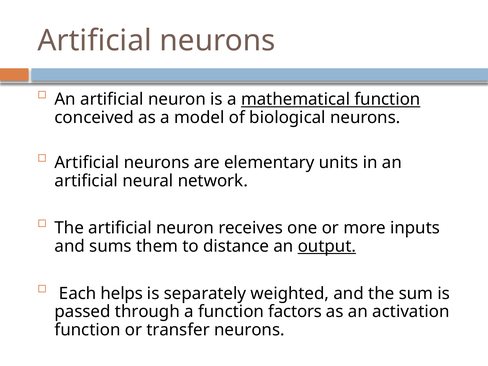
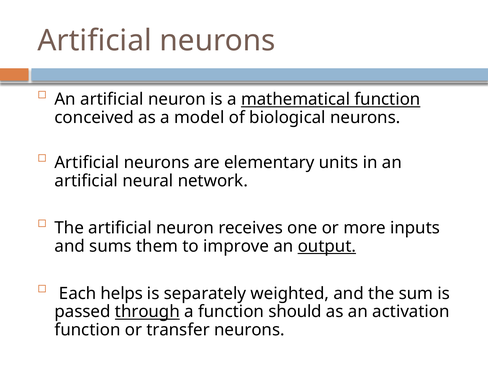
distance: distance -> improve
through underline: none -> present
factors: factors -> should
